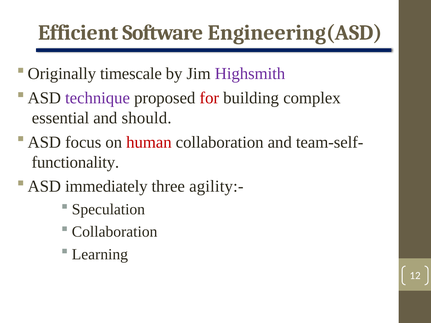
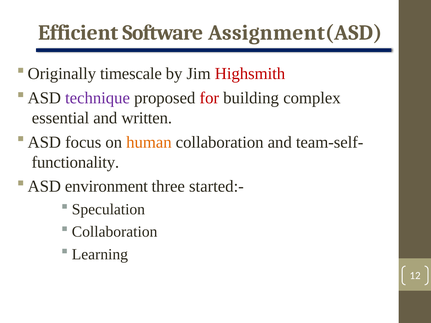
Engineering(ASD: Engineering(ASD -> Assignment(ASD
Highsmith colour: purple -> red
should: should -> written
human colour: red -> orange
immediately: immediately -> environment
agility:-: agility:- -> started:-
